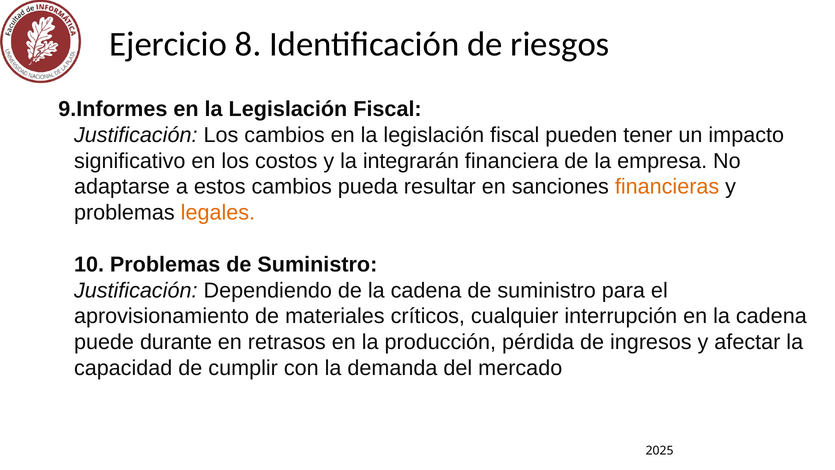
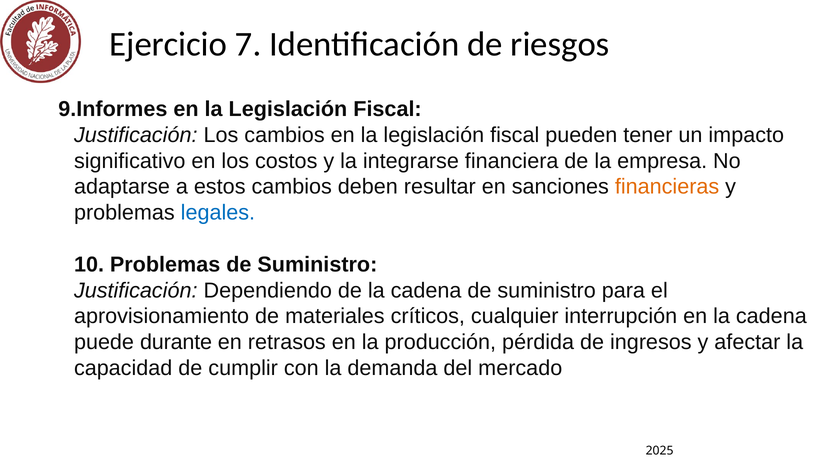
8: 8 -> 7
integrarán: integrarán -> integrarse
pueda: pueda -> deben
legales colour: orange -> blue
